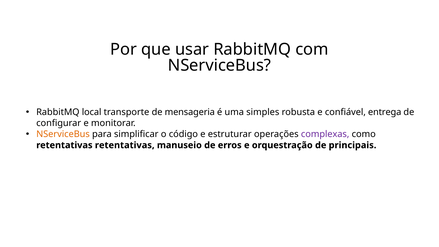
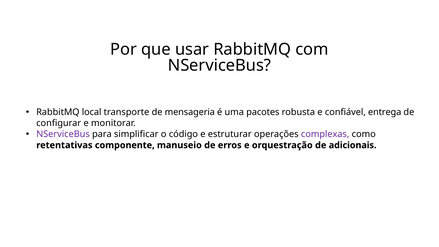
simples: simples -> pacotes
NServiceBus at (63, 134) colour: orange -> purple
retentativas retentativas: retentativas -> componente
principais: principais -> adicionais
